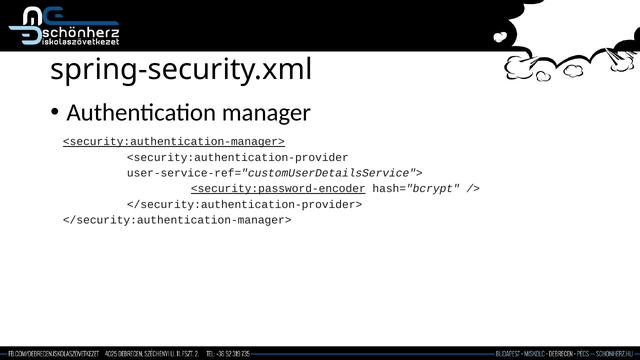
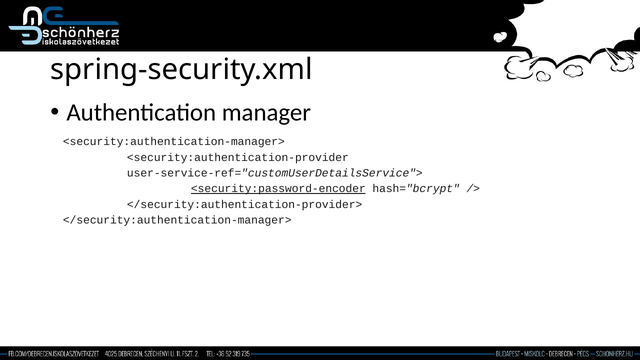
<security:authentication-manager> underline: present -> none
